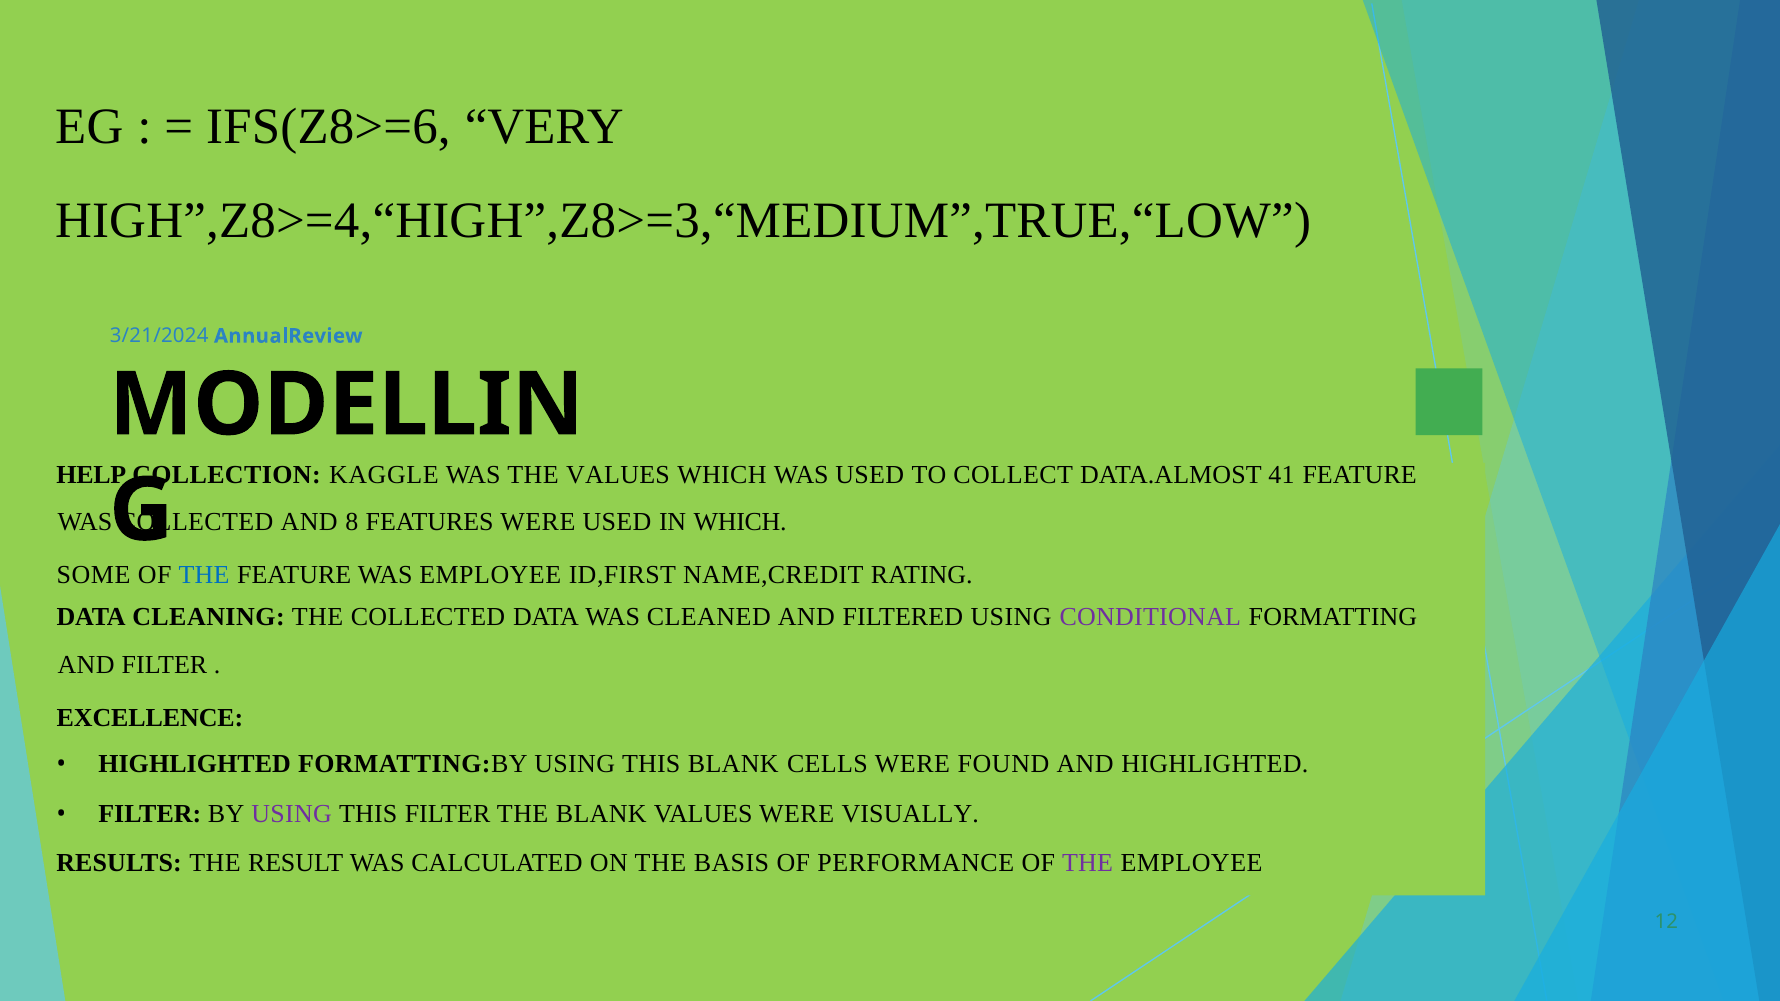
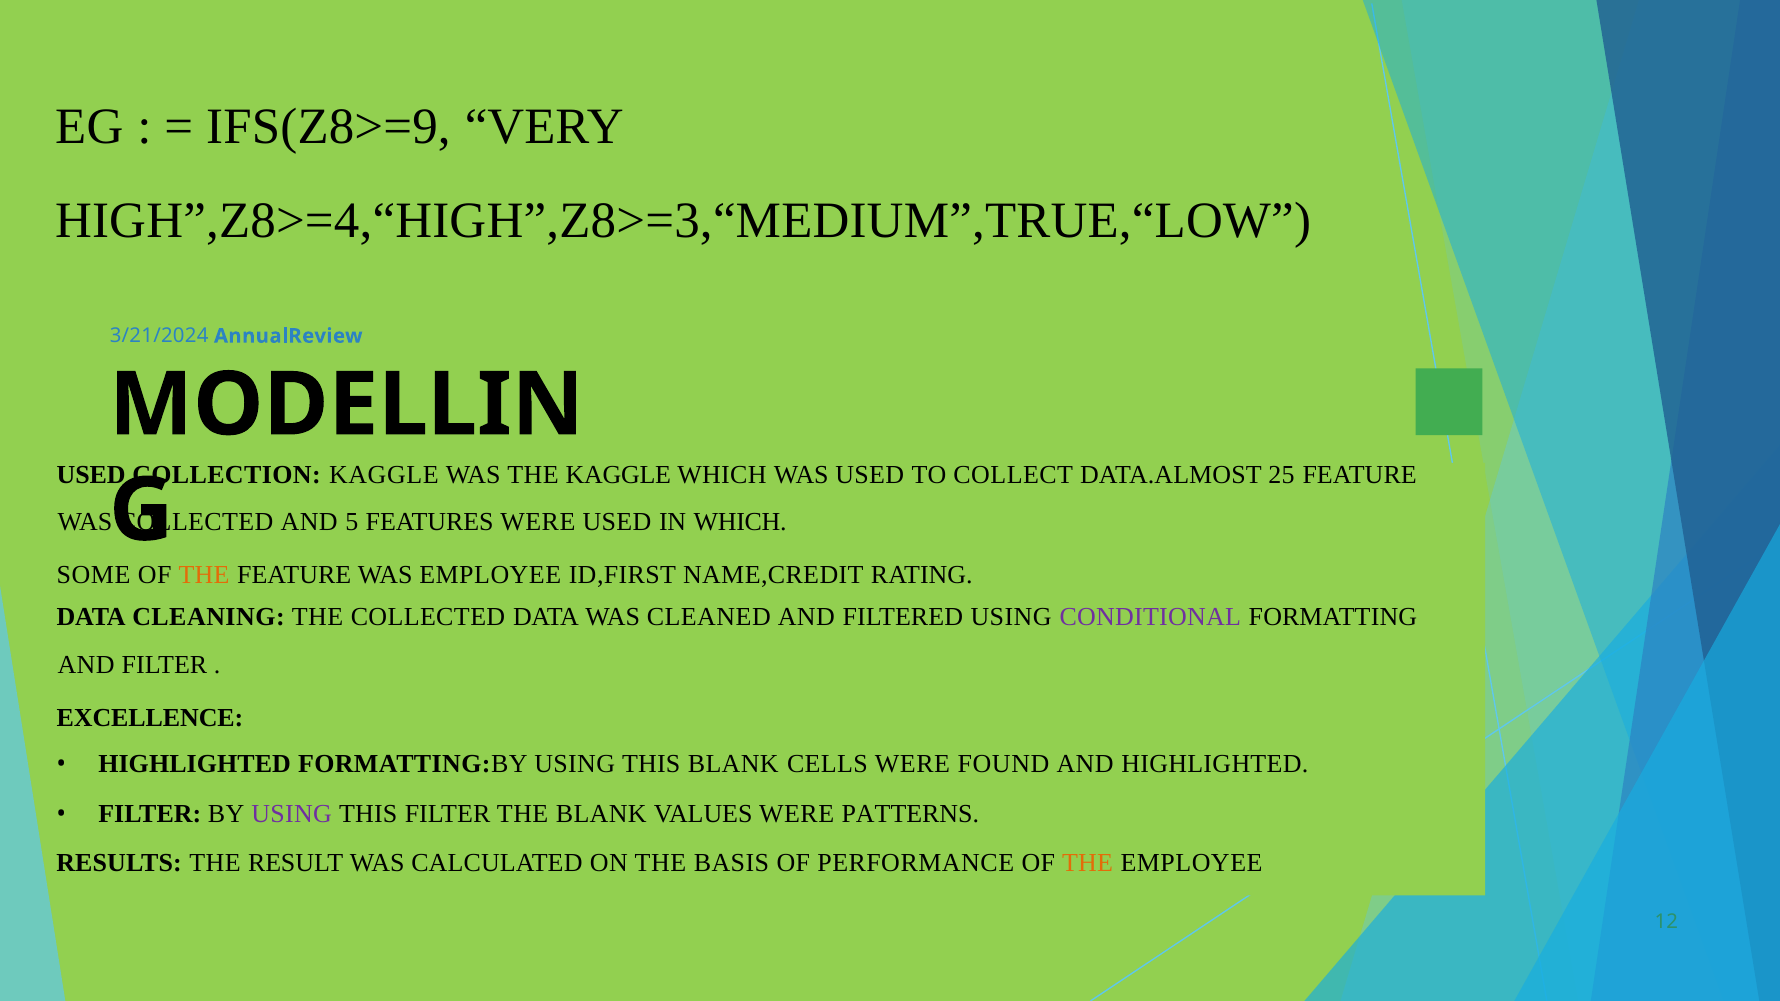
IFS(Z8>=6: IFS(Z8>=6 -> IFS(Z8>=9
HELP at (91, 475): HELP -> USED
VALUES at (618, 475): VALUES -> KAGGLE
41: 41 -> 25
8: 8 -> 5
THE at (204, 575) colour: blue -> orange
VISUALLY: VISUALLY -> PATTERNS
THE at (1087, 863) colour: purple -> orange
